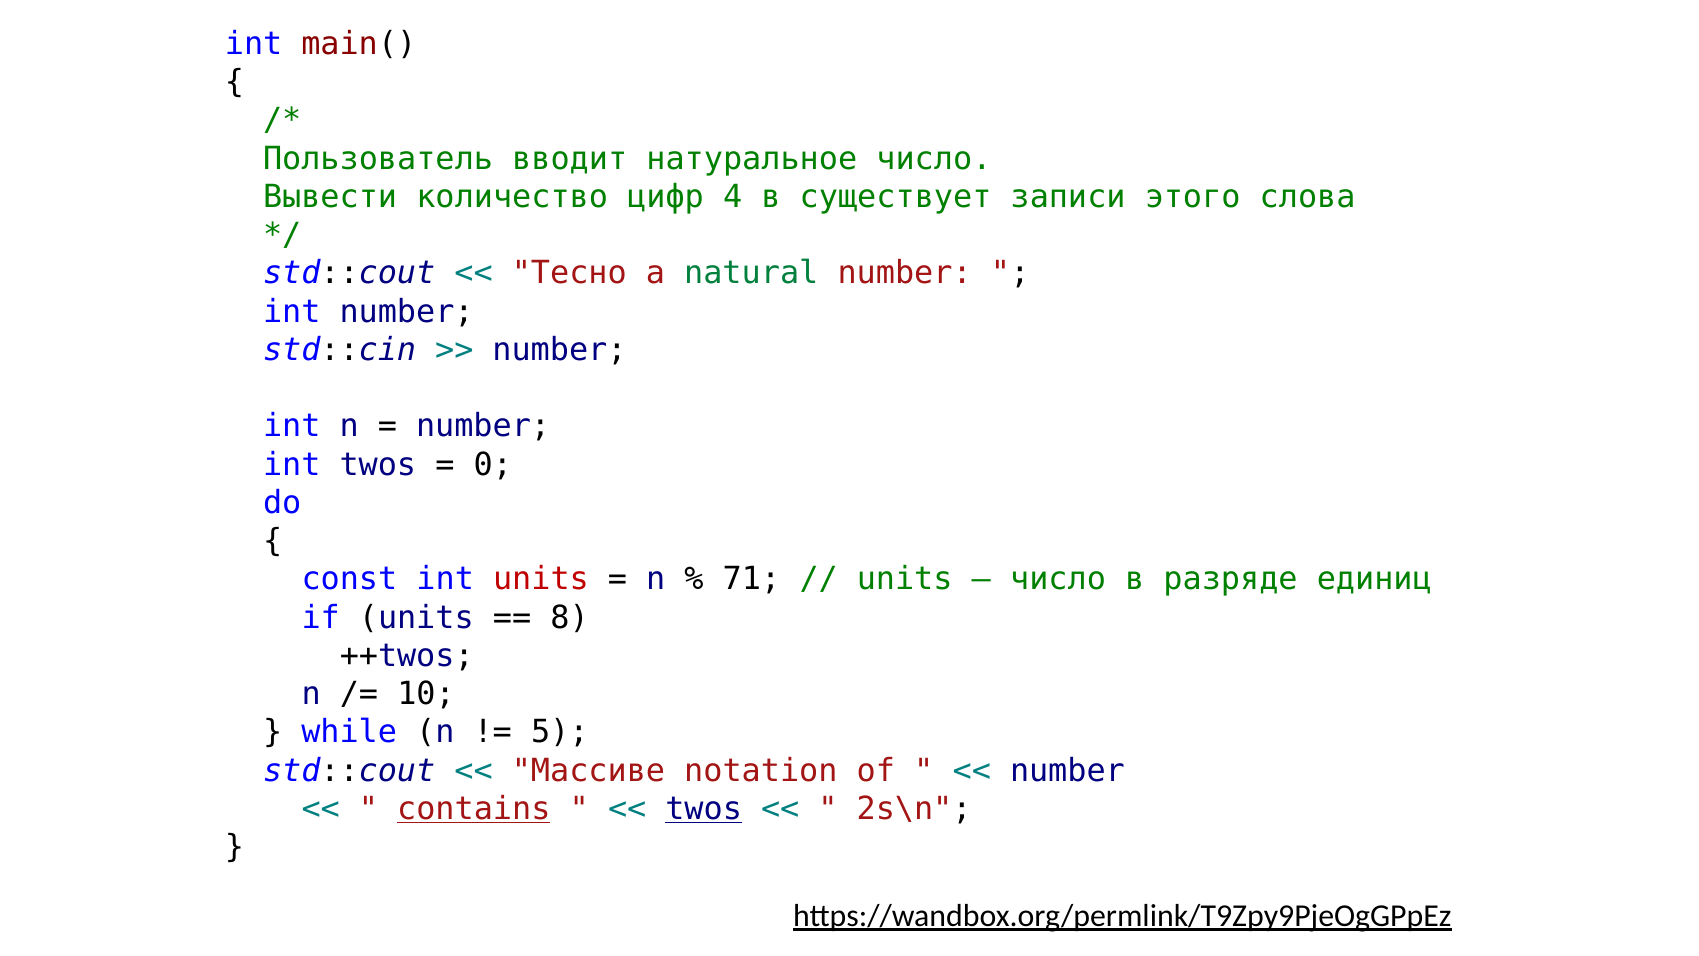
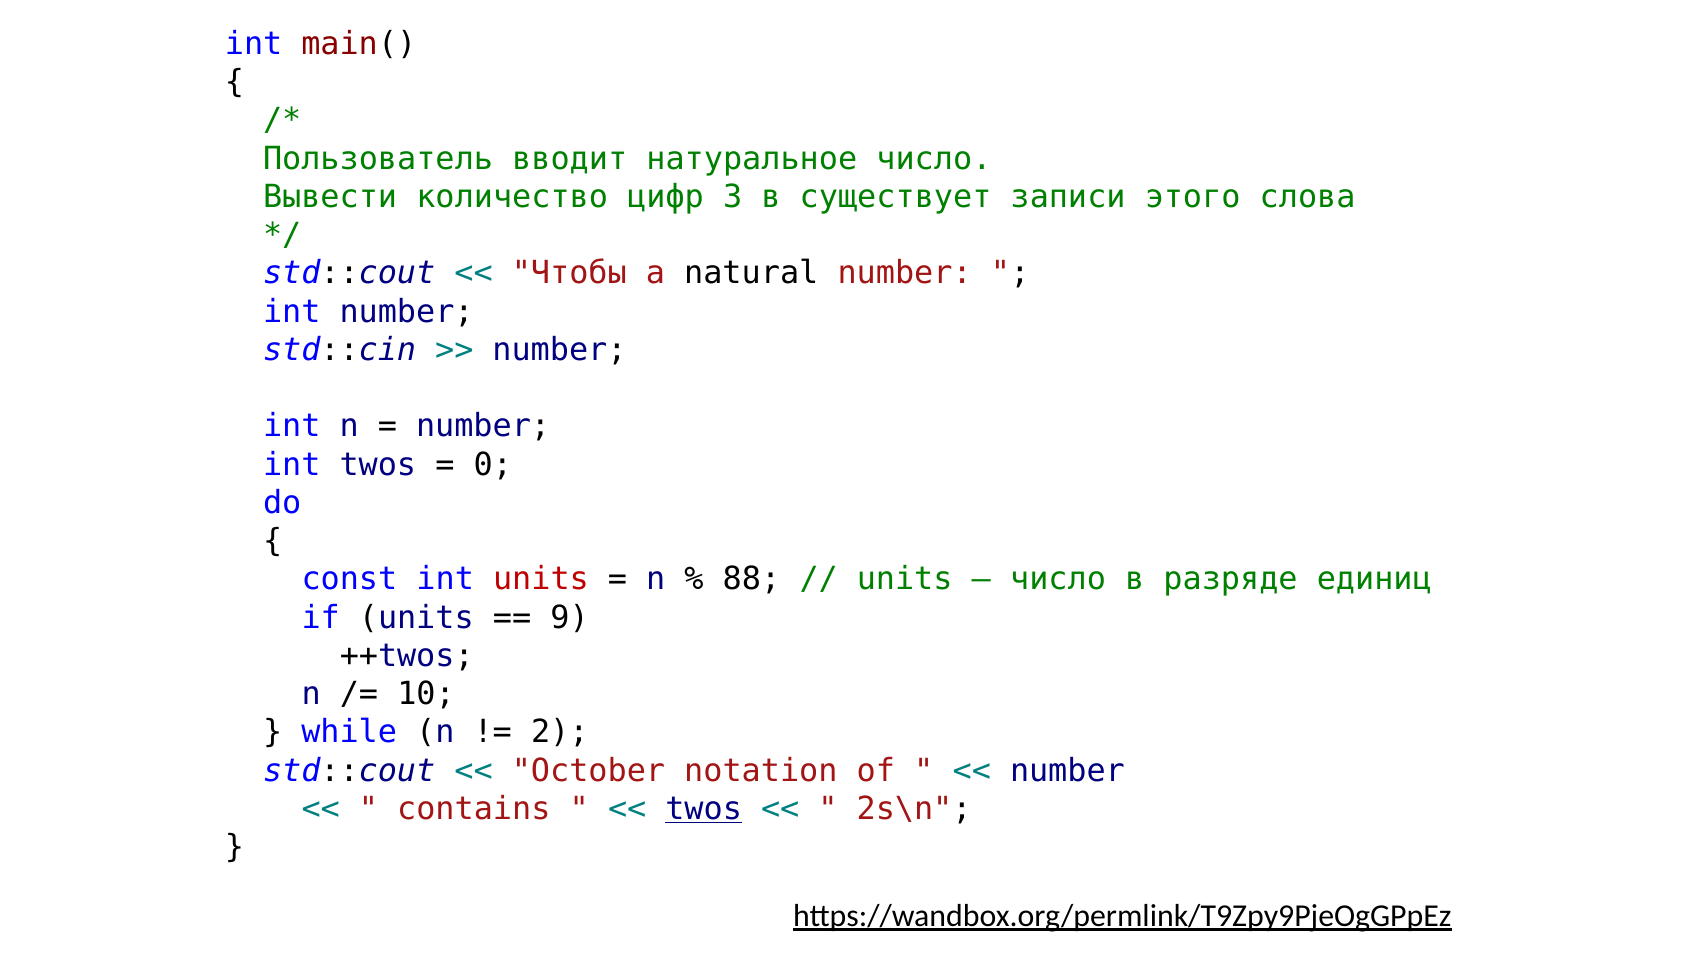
4: 4 -> 3
Тесно: Тесно -> Чтобы
natural colour: green -> black
71: 71 -> 88
8: 8 -> 9
5: 5 -> 2
Массиве: Массиве -> October
contains underline: present -> none
